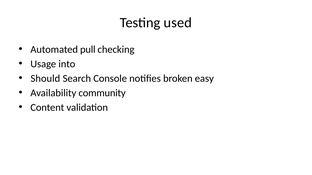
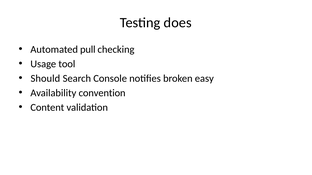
used: used -> does
into: into -> tool
community: community -> convention
